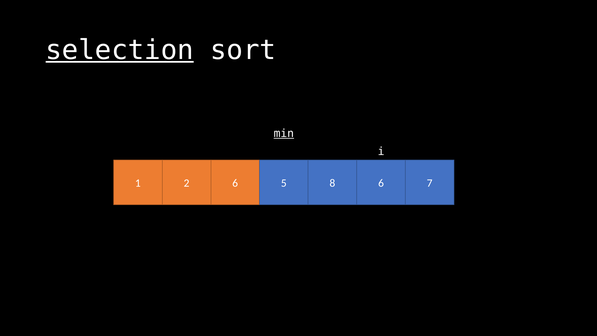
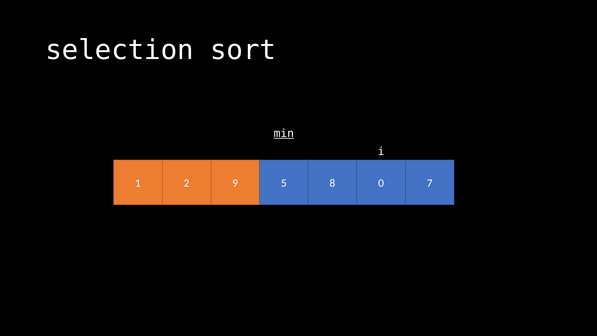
selection underline: present -> none
2 6: 6 -> 9
8 6: 6 -> 0
